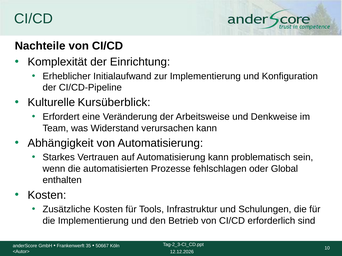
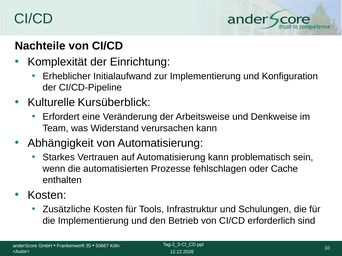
Global: Global -> Cache
